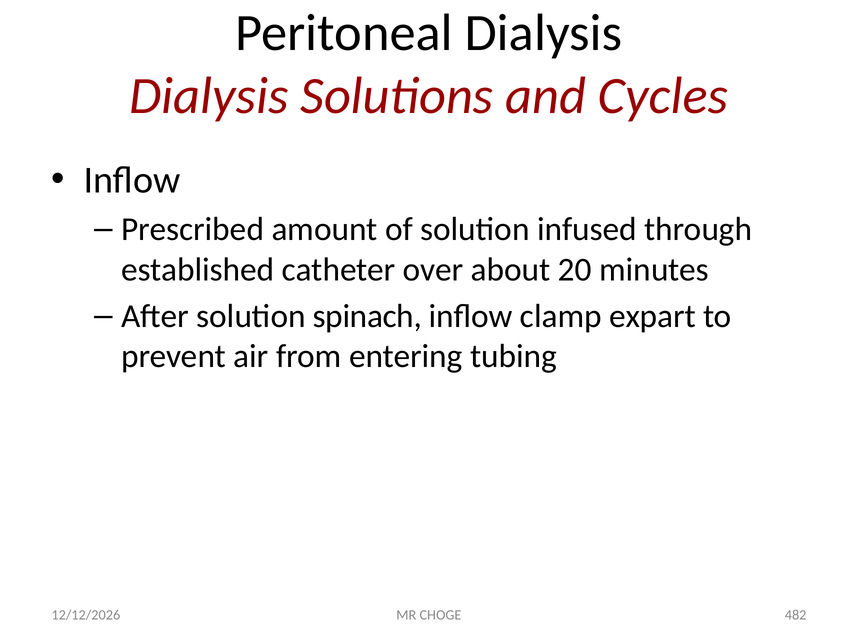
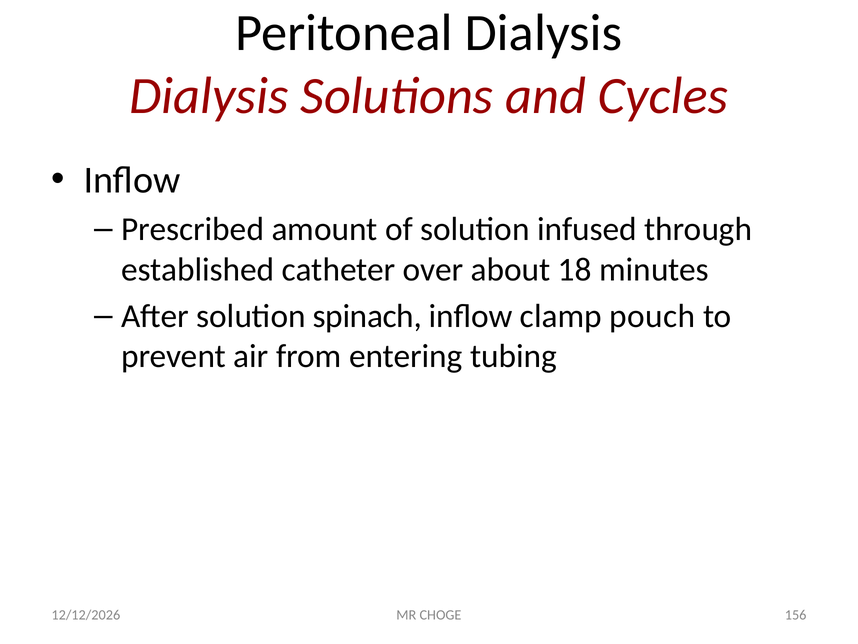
20: 20 -> 18
expart: expart -> pouch
482: 482 -> 156
